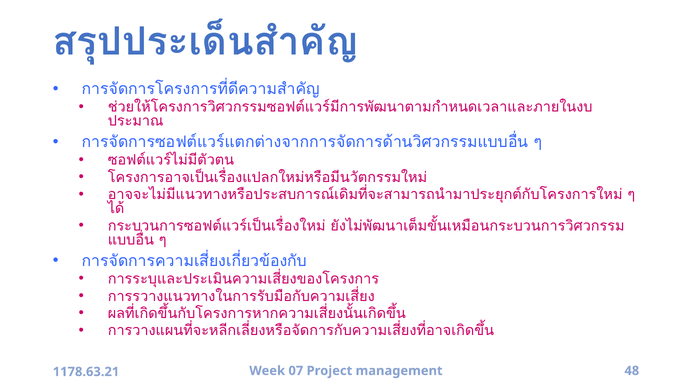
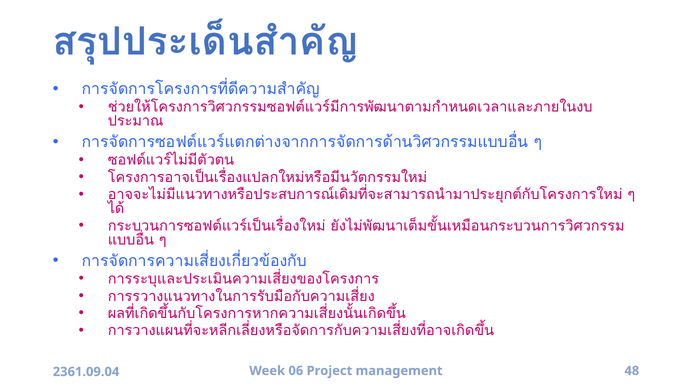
07: 07 -> 06
1178.63.21: 1178.63.21 -> 2361.09.04
